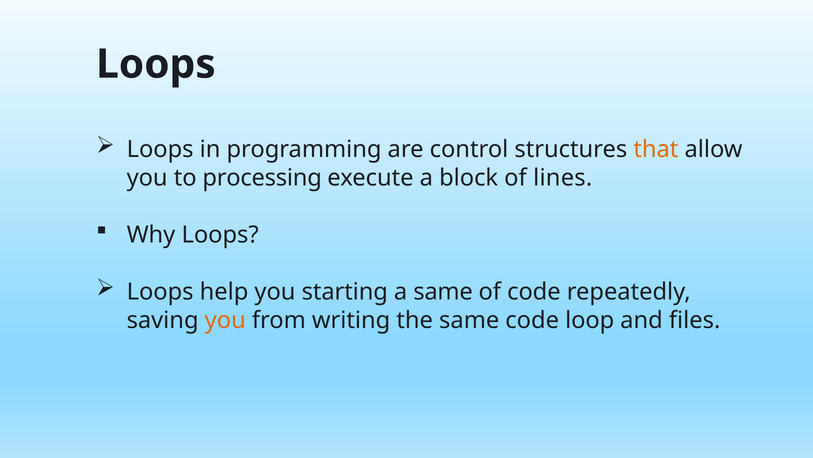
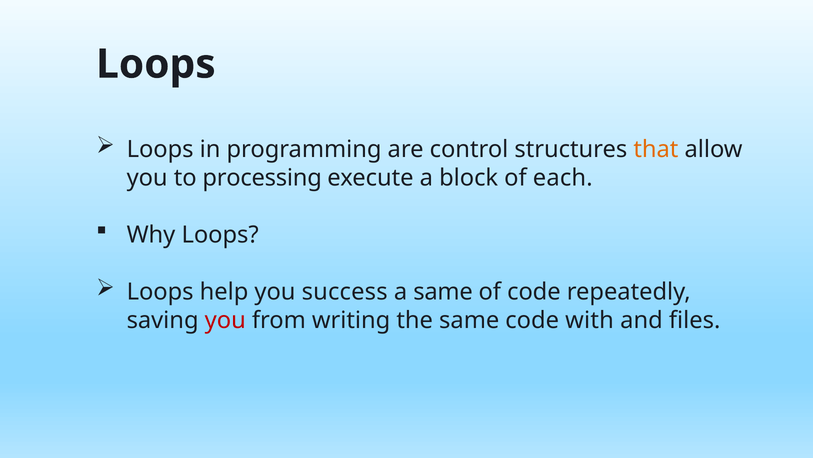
lines: lines -> each
starting: starting -> success
you at (225, 320) colour: orange -> red
loop: loop -> with
